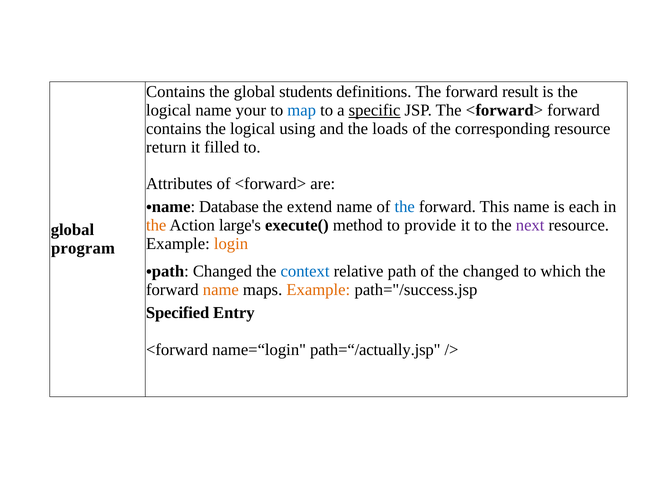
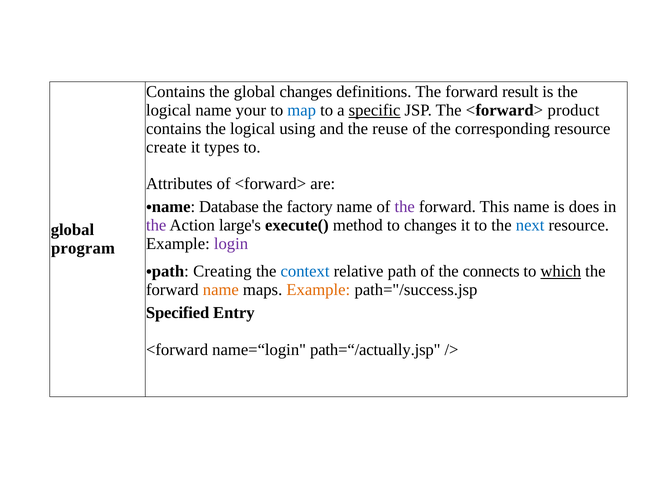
global students: students -> changes
<forward> forward: forward -> product
loads: loads -> reuse
return: return -> create
filled: filled -> types
extend: extend -> factory
the at (405, 207) colour: blue -> purple
each: each -> does
the at (156, 226) colour: orange -> purple
to provide: provide -> changes
next colour: purple -> blue
login colour: orange -> purple
path Changed: Changed -> Creating
the changed: changed -> connects
which underline: none -> present
